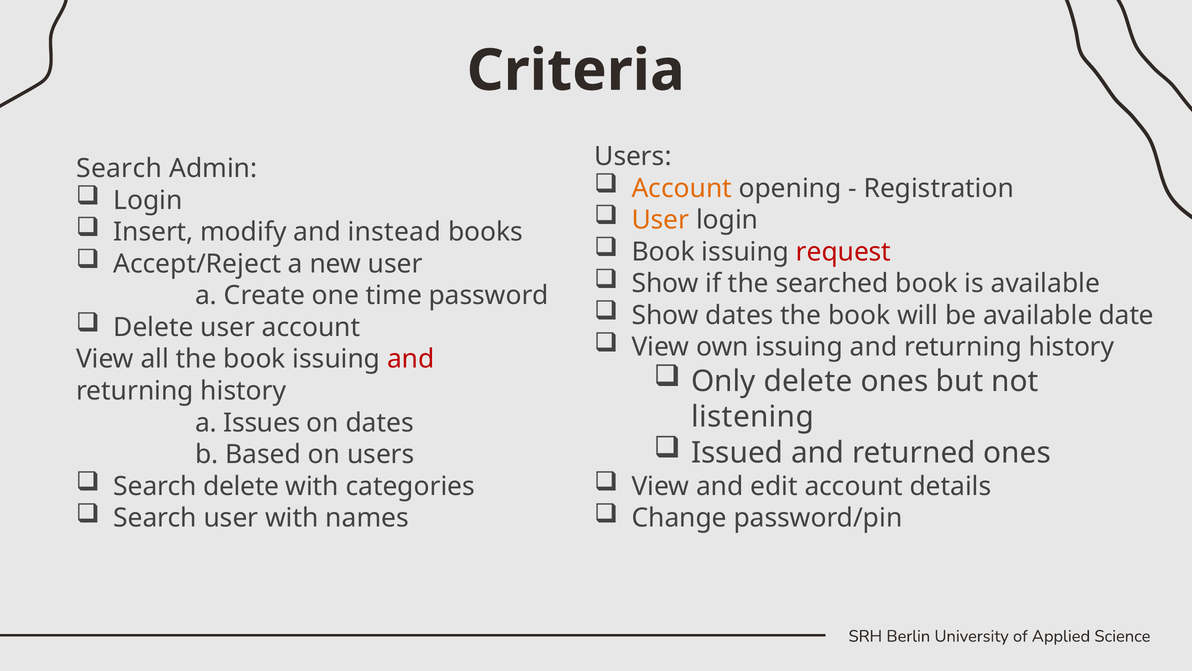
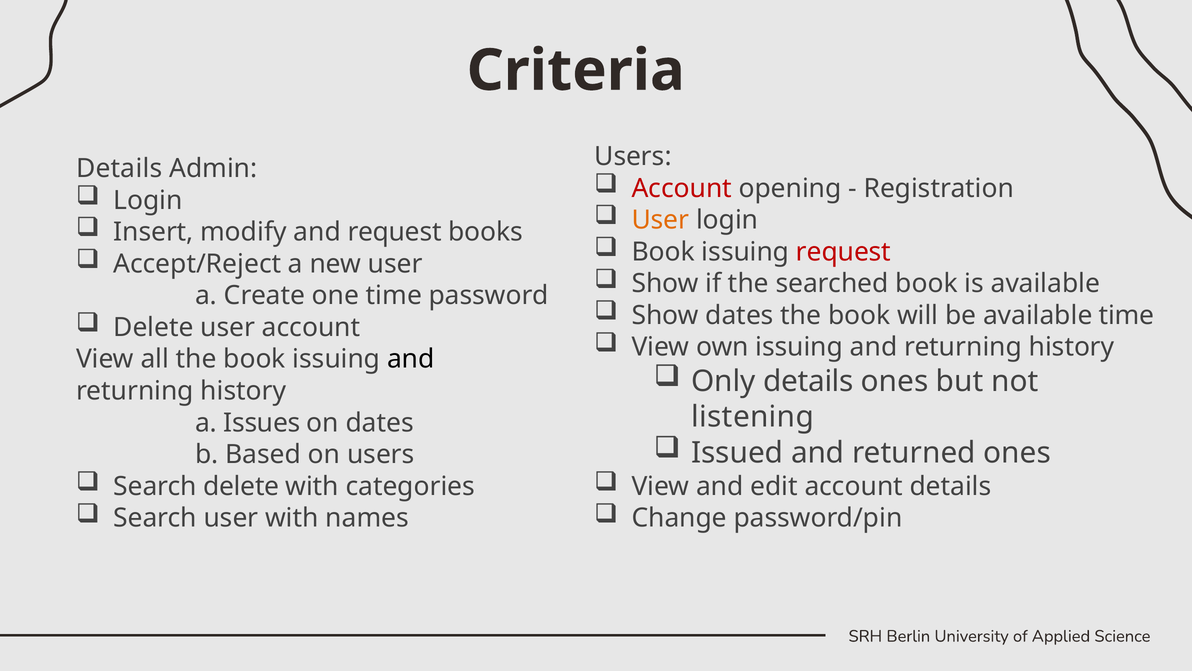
Search at (119, 168): Search -> Details
Account at (682, 188) colour: orange -> red
and instead: instead -> request
available date: date -> time
and at (411, 359) colour: red -> black
Only delete: delete -> details
